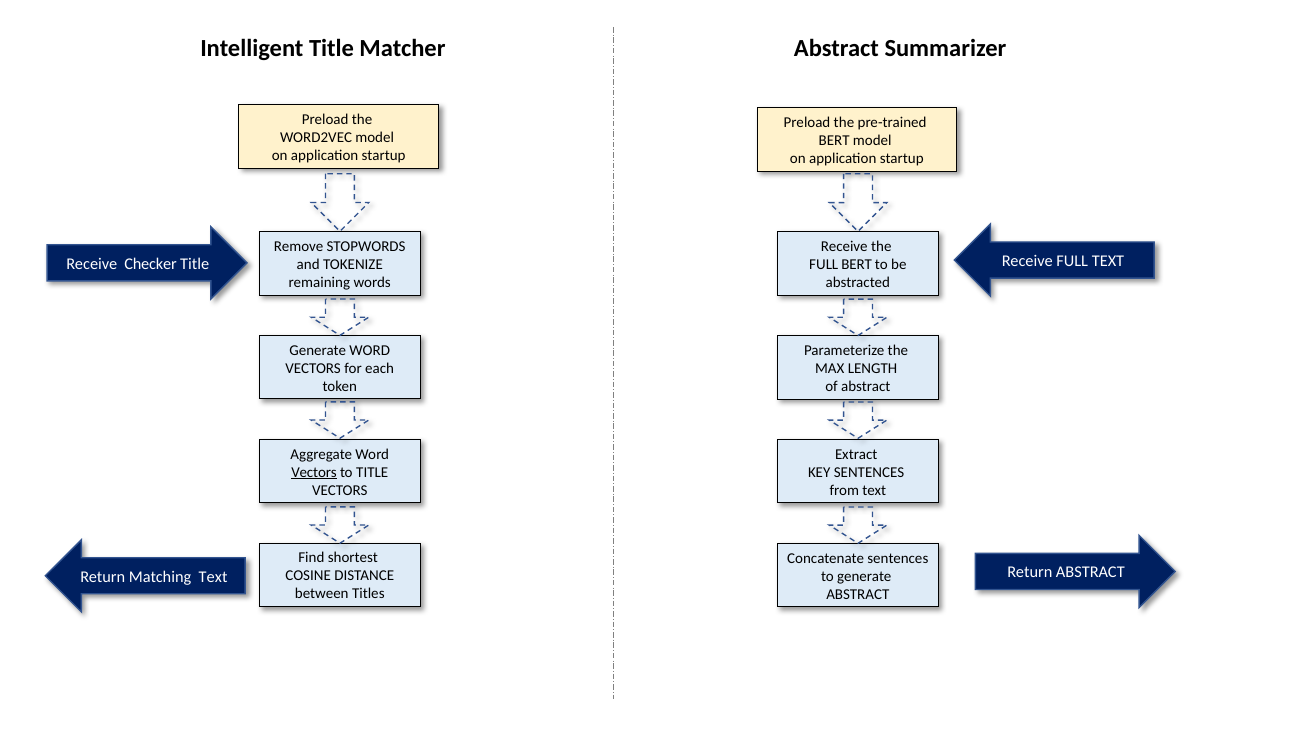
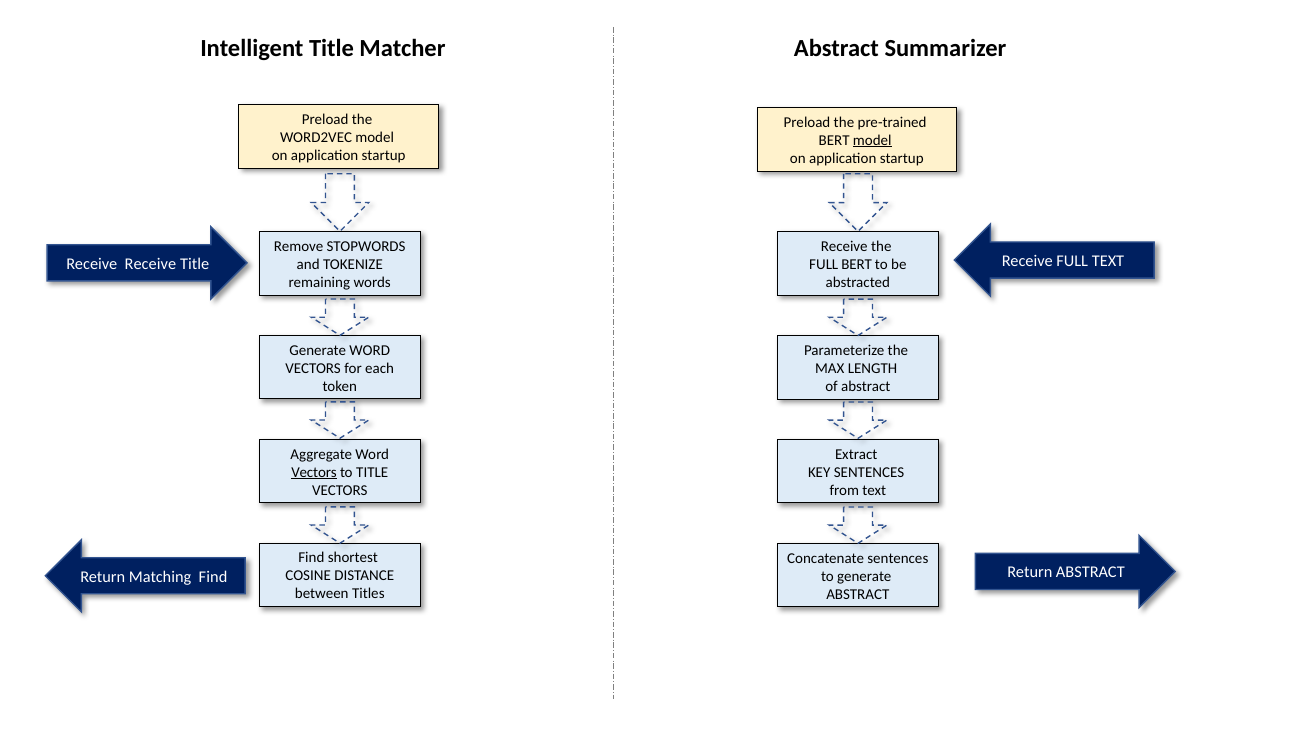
model at (872, 140) underline: none -> present
Receive Checker: Checker -> Receive
Matching Text: Text -> Find
